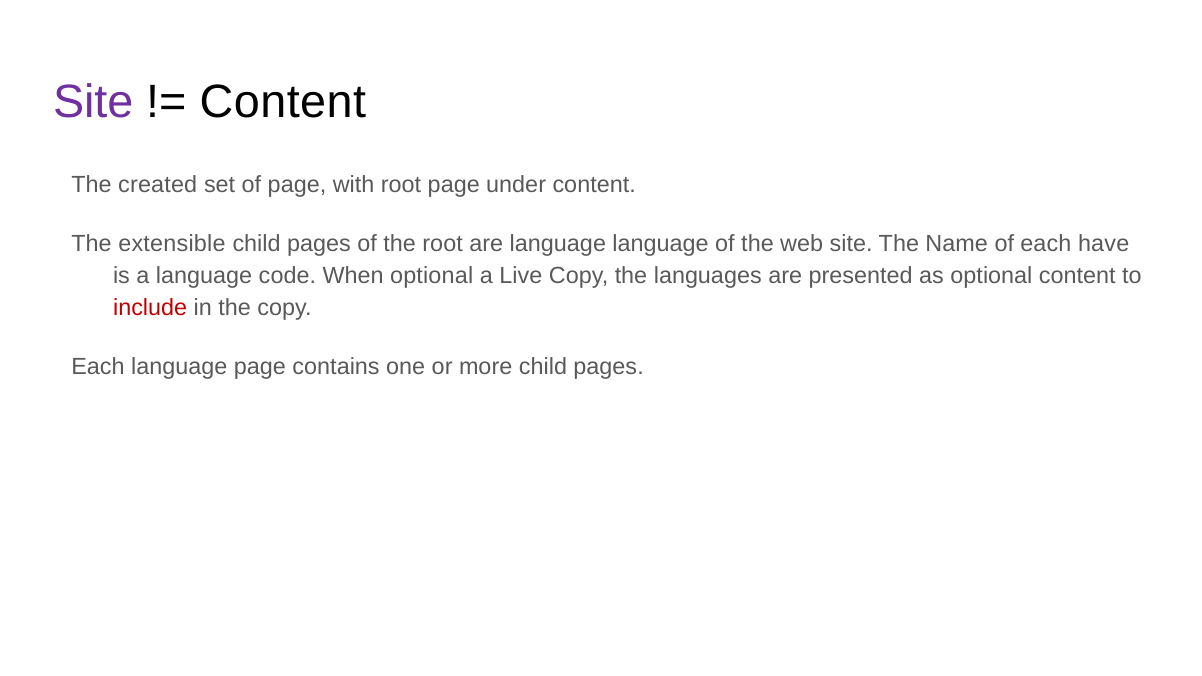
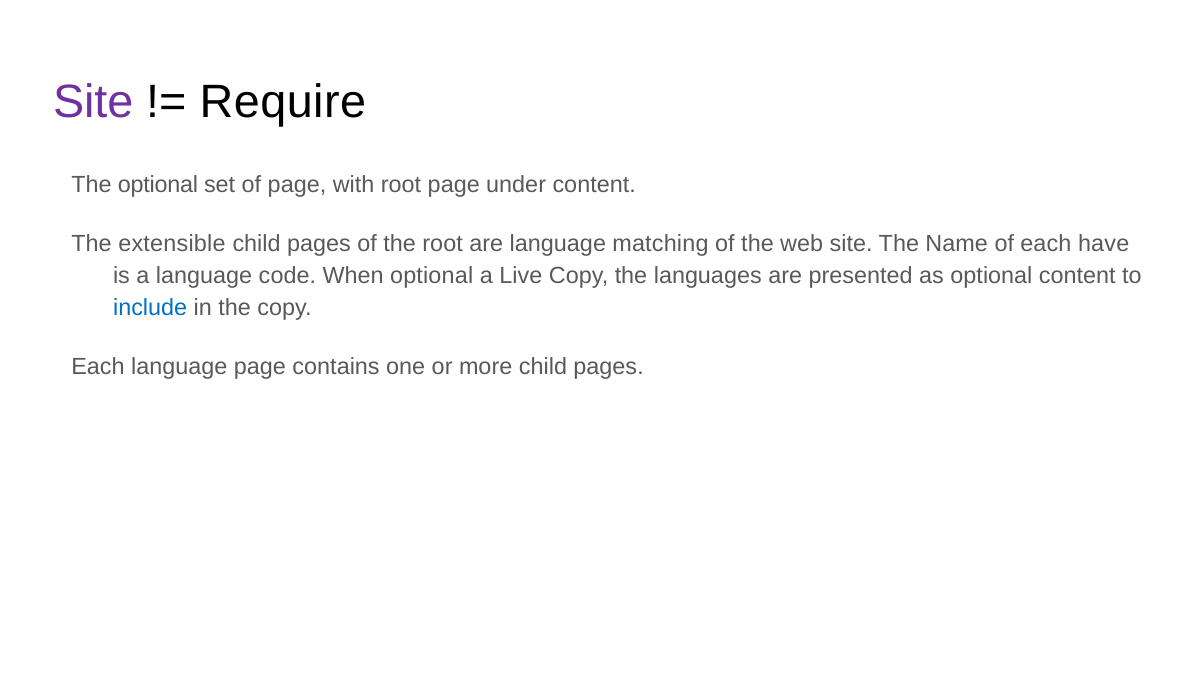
Content at (283, 102): Content -> Require
The created: created -> optional
language language: language -> matching
include colour: red -> blue
